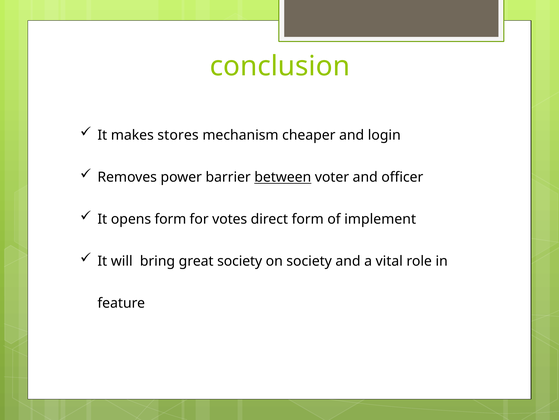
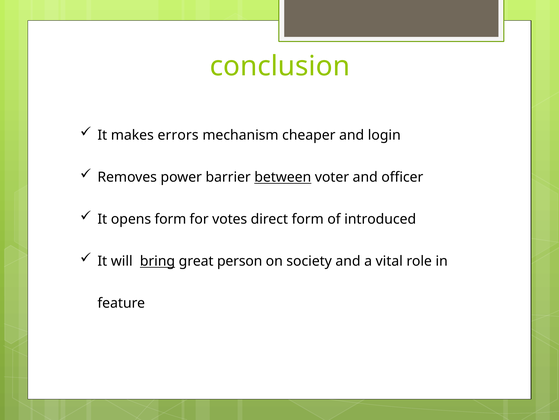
stores: stores -> errors
implement: implement -> introduced
bring underline: none -> present
great society: society -> person
